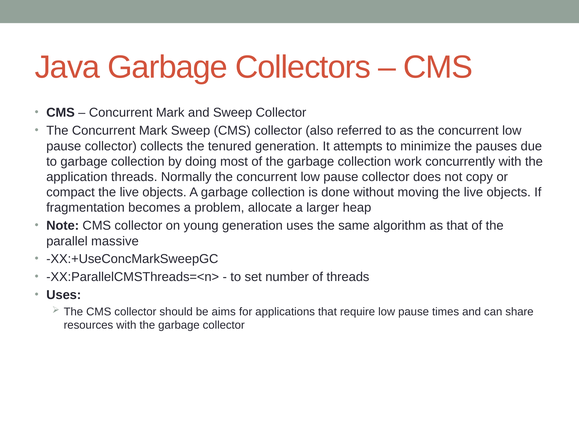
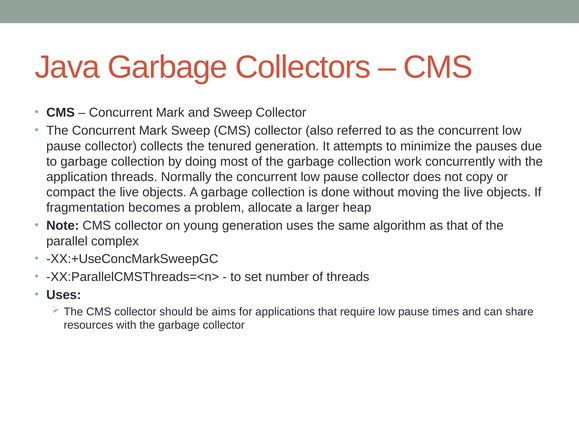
massive: massive -> complex
